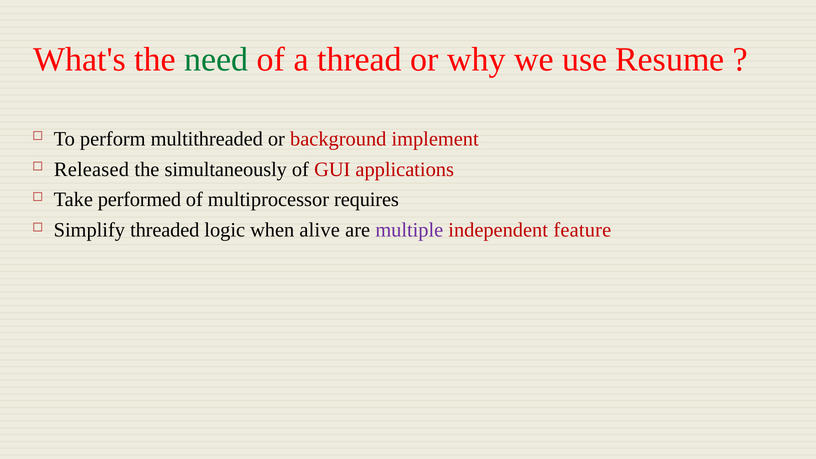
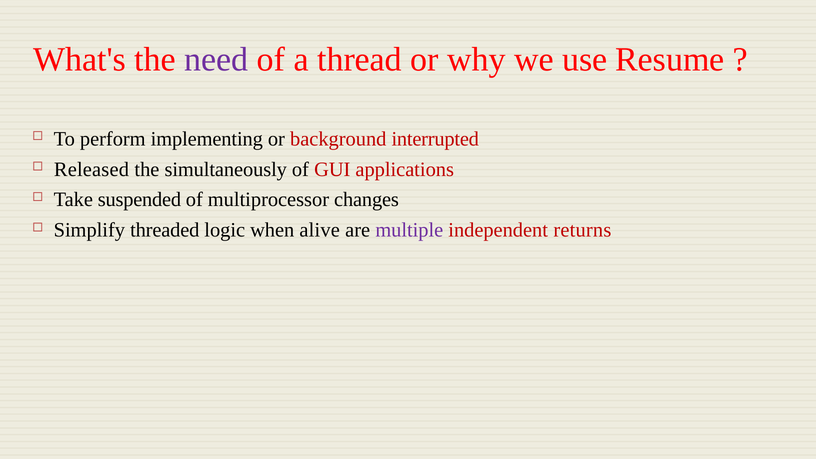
need colour: green -> purple
multithreaded: multithreaded -> implementing
implement: implement -> interrupted
performed: performed -> suspended
requires: requires -> changes
feature: feature -> returns
